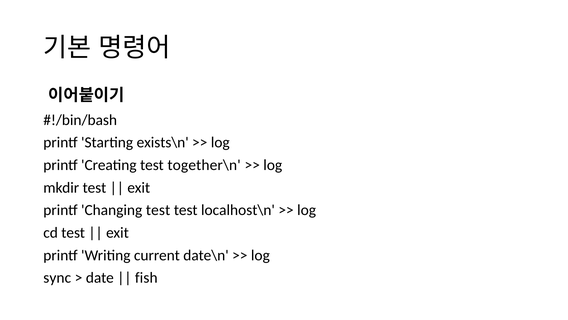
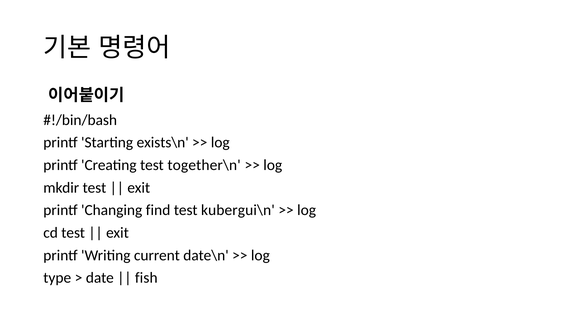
Changing test: test -> find
localhost\n: localhost\n -> kubergui\n
sync: sync -> type
